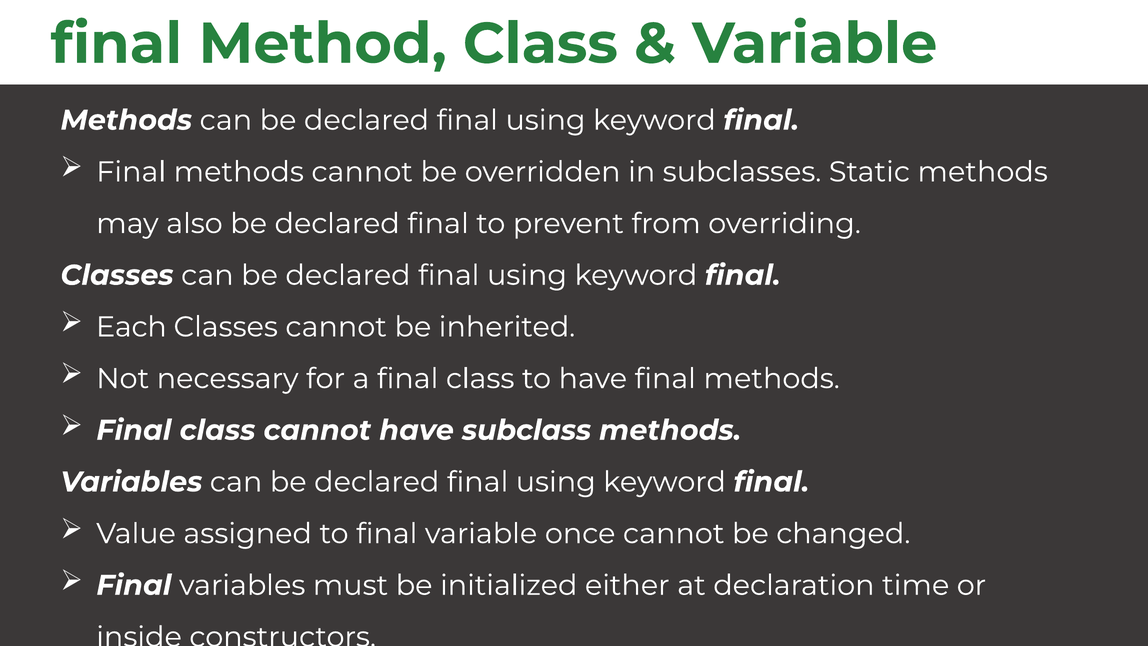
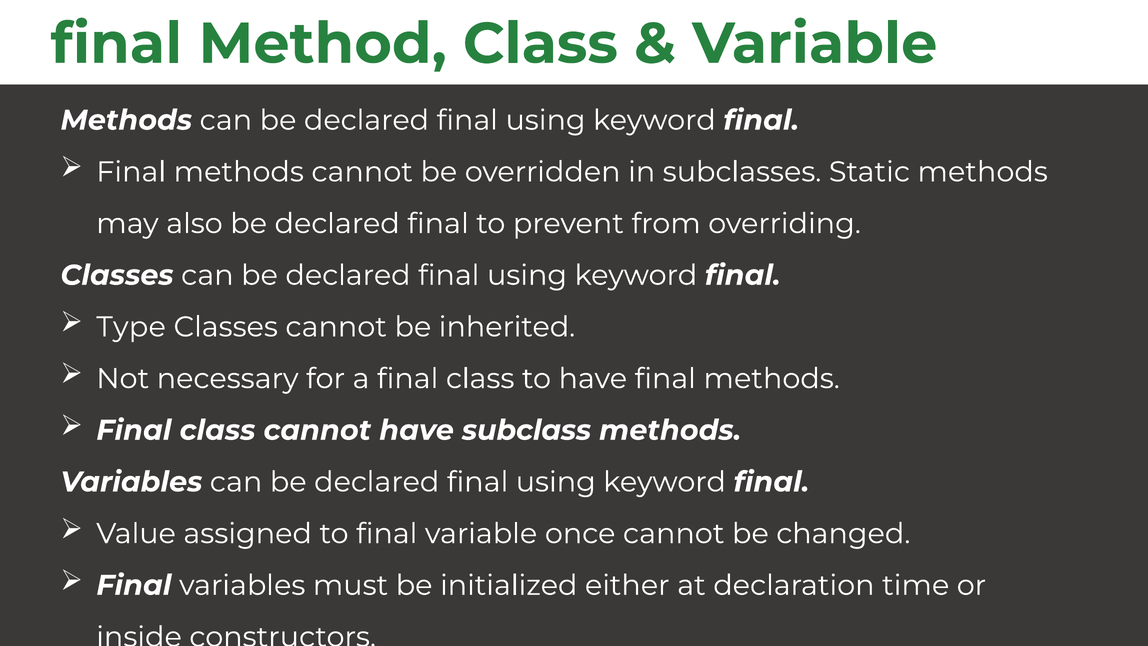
Each: Each -> Type
